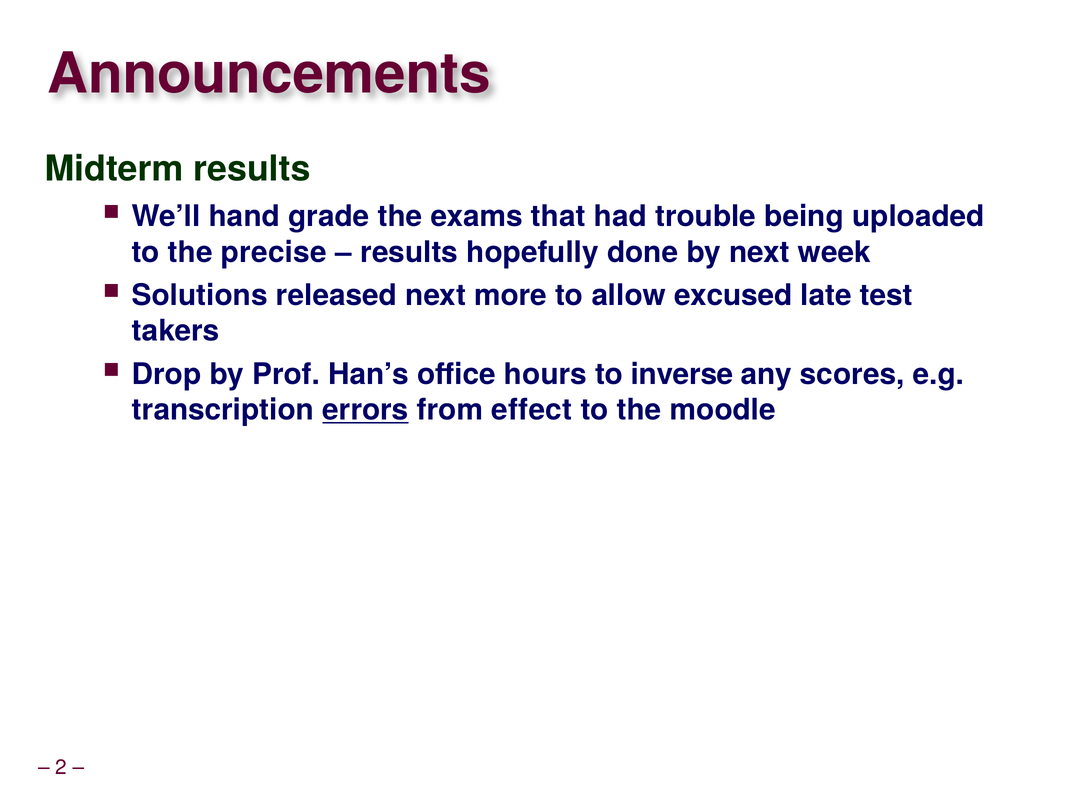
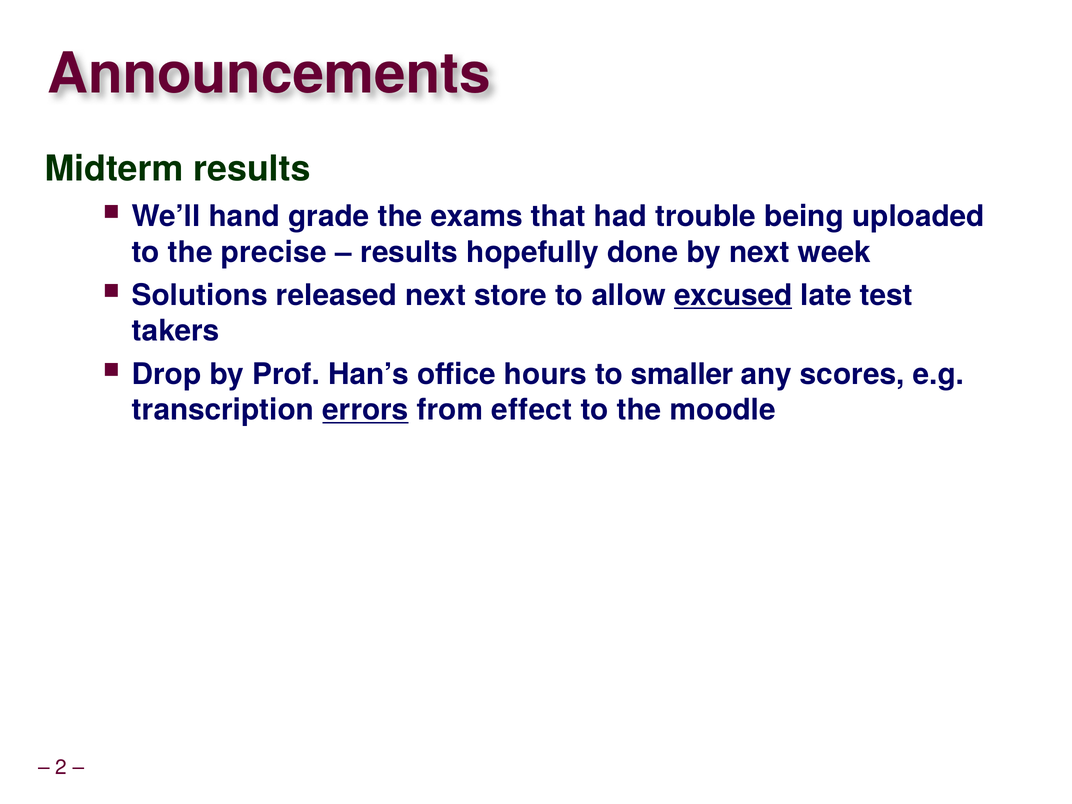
more: more -> store
excused underline: none -> present
inverse: inverse -> smaller
